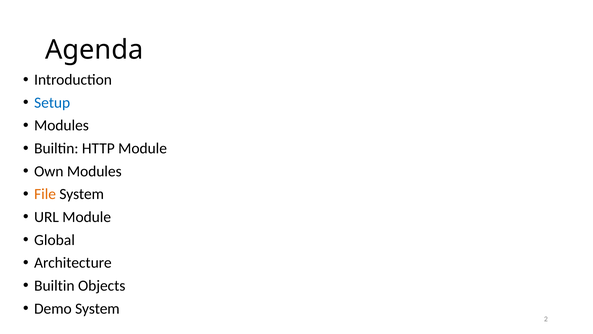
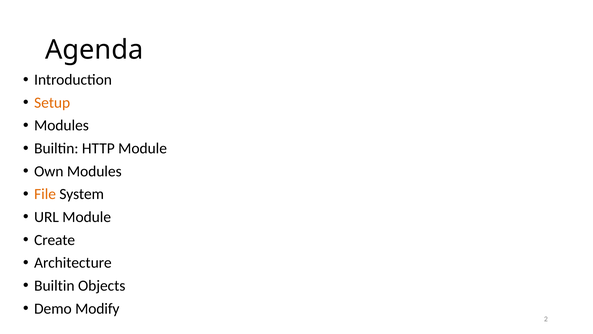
Setup colour: blue -> orange
Global: Global -> Create
Demo System: System -> Modify
